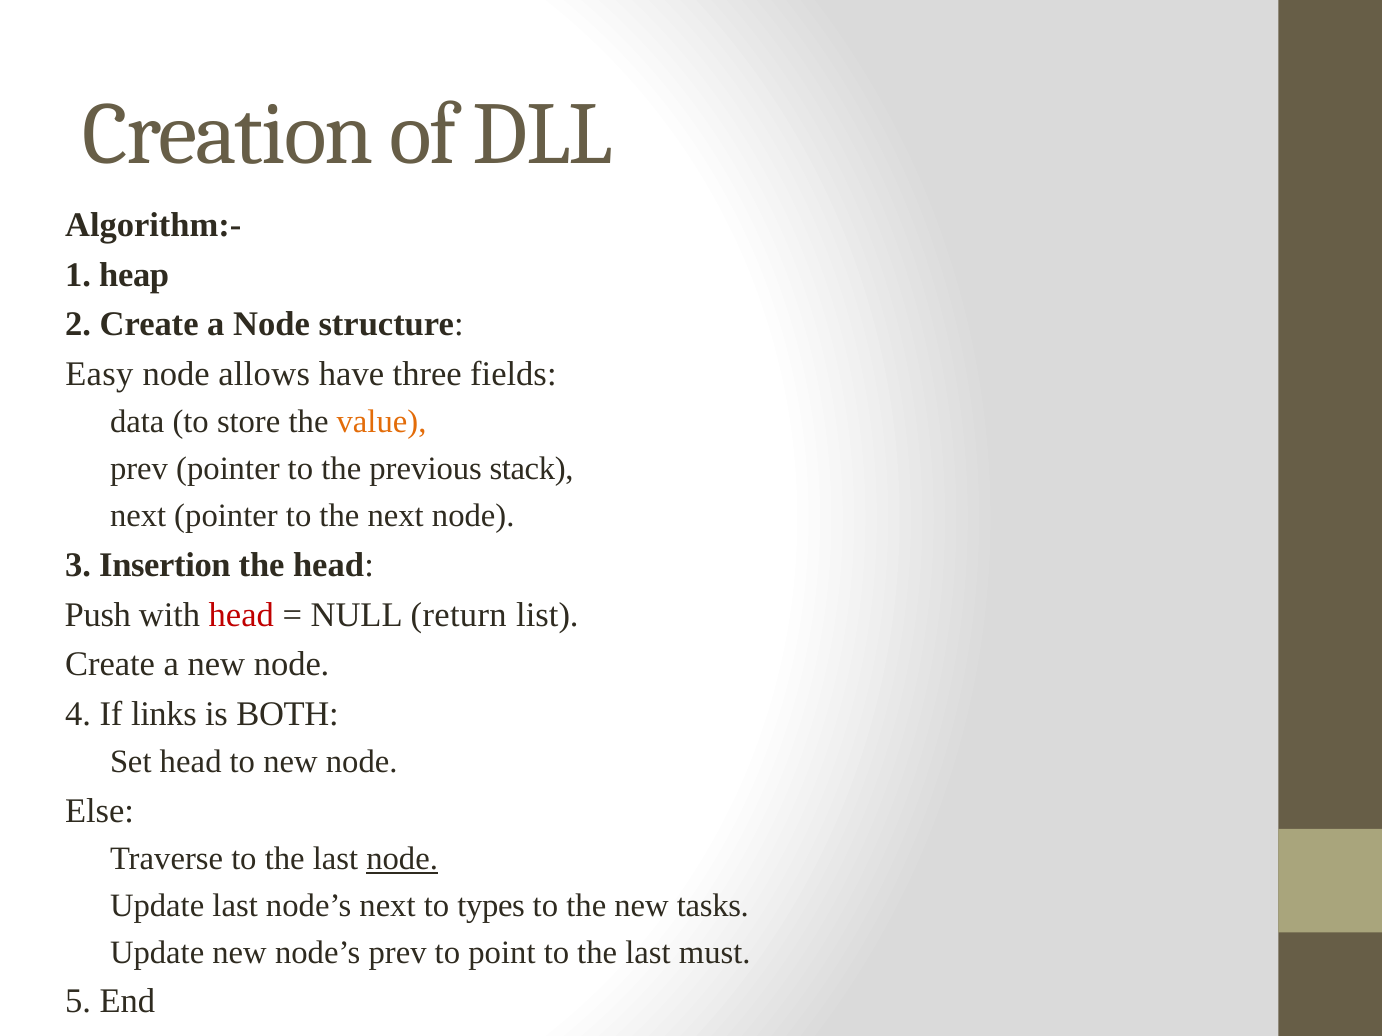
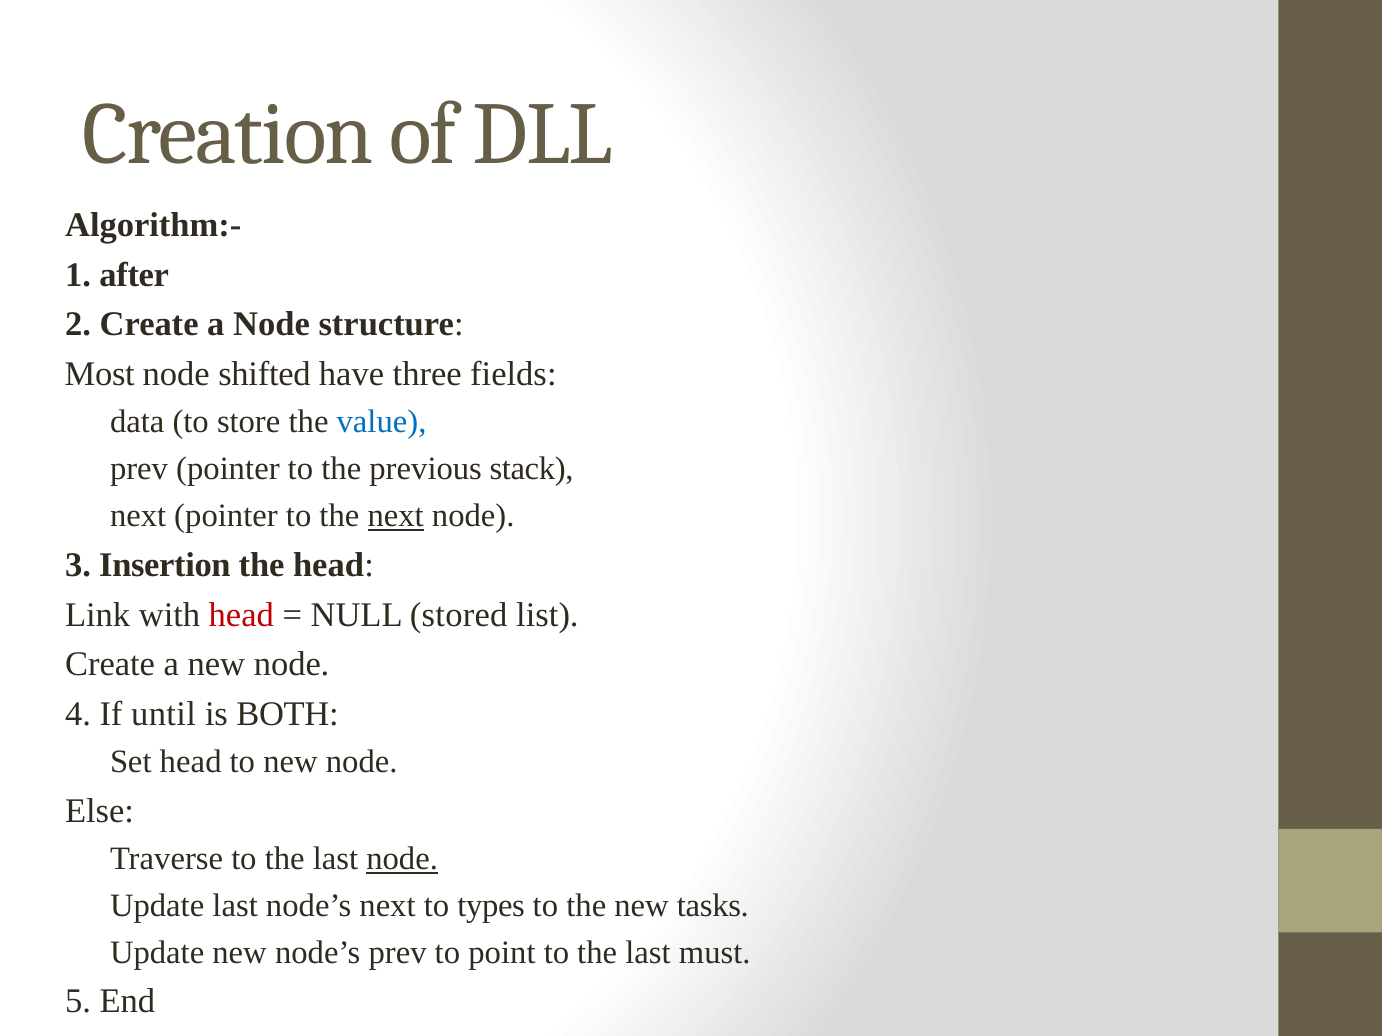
heap: heap -> after
Easy: Easy -> Most
allows: allows -> shifted
value colour: orange -> blue
next at (396, 516) underline: none -> present
Push: Push -> Link
return: return -> stored
links: links -> until
